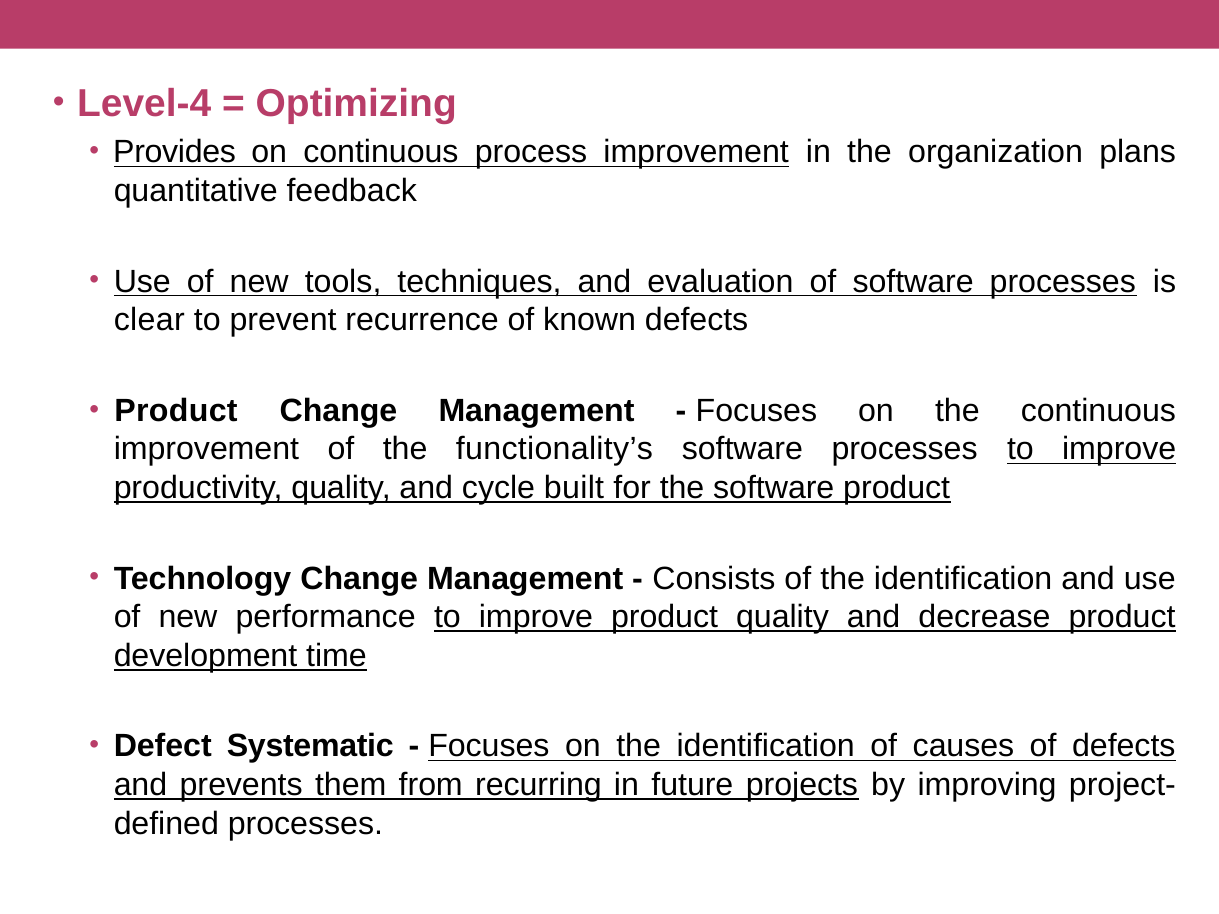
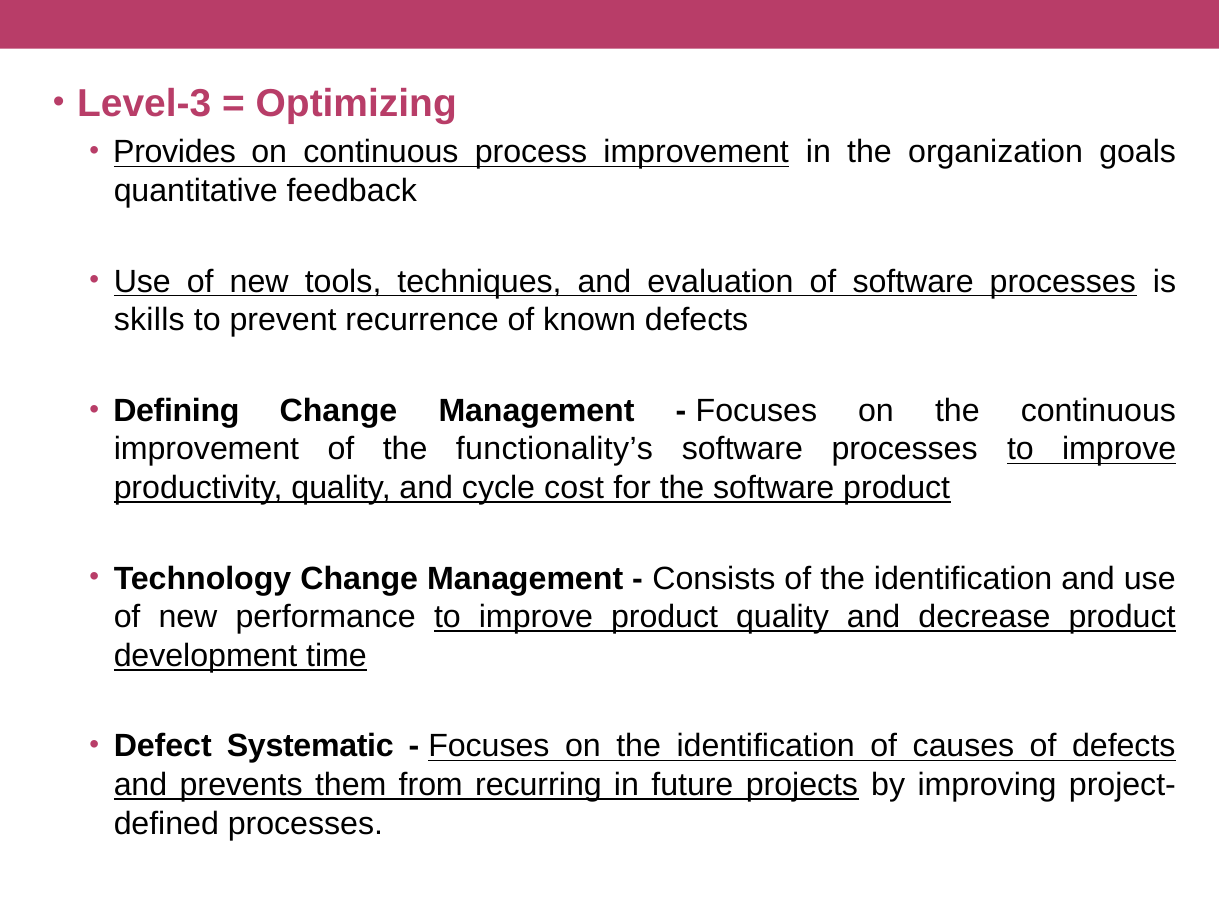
Level-4: Level-4 -> Level-3
plans: plans -> goals
clear: clear -> skills
Product at (176, 411): Product -> Defining
built: built -> cost
